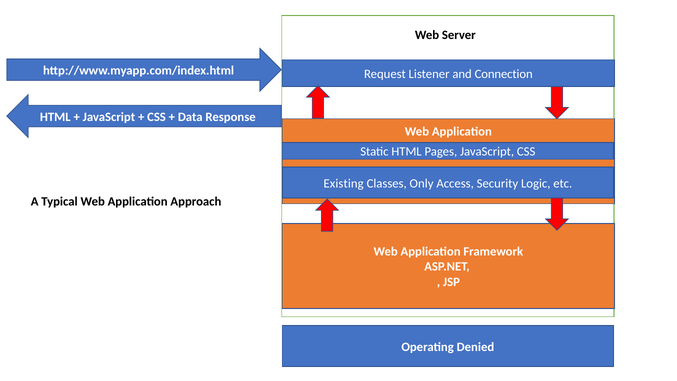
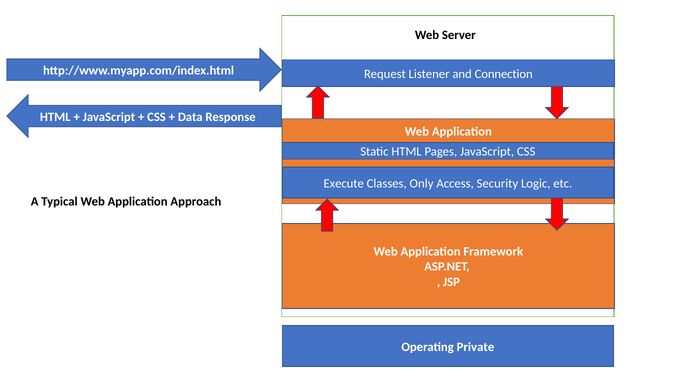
Existing: Existing -> Execute
Denied: Denied -> Private
